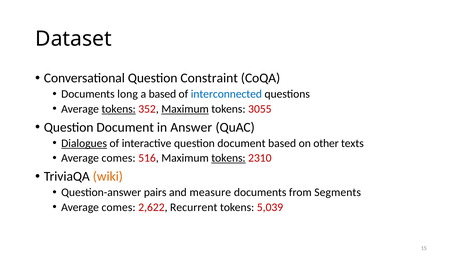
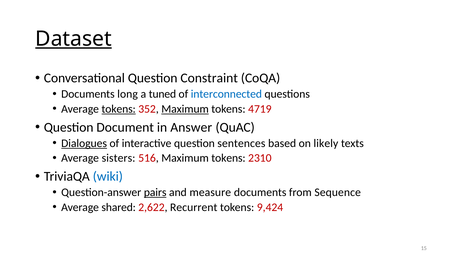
Dataset underline: none -> present
a based: based -> tuned
3055: 3055 -> 4719
interactive question document: document -> sentences
other: other -> likely
comes at (119, 158): comes -> sisters
tokens at (228, 158) underline: present -> none
wiki colour: orange -> blue
pairs underline: none -> present
Segments: Segments -> Sequence
comes at (119, 207): comes -> shared
5,039: 5,039 -> 9,424
